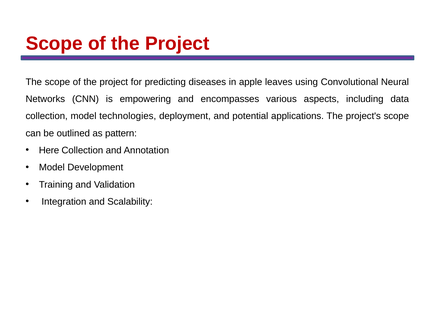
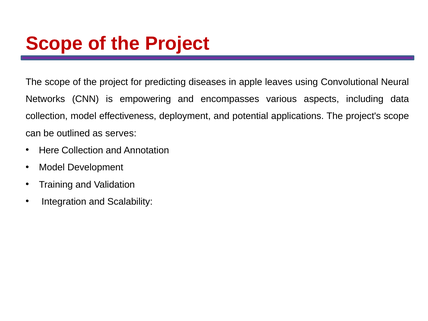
technologies: technologies -> effectiveness
pattern: pattern -> serves
